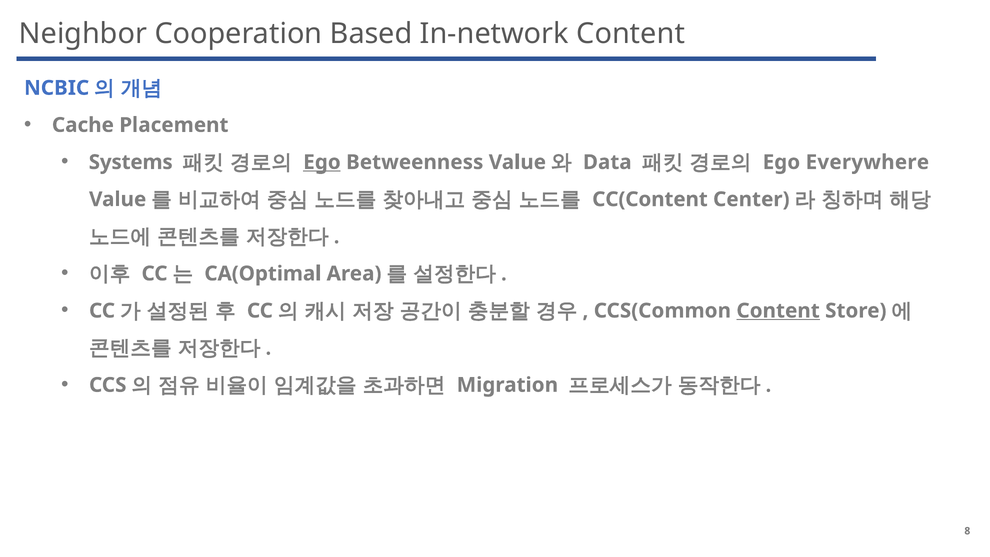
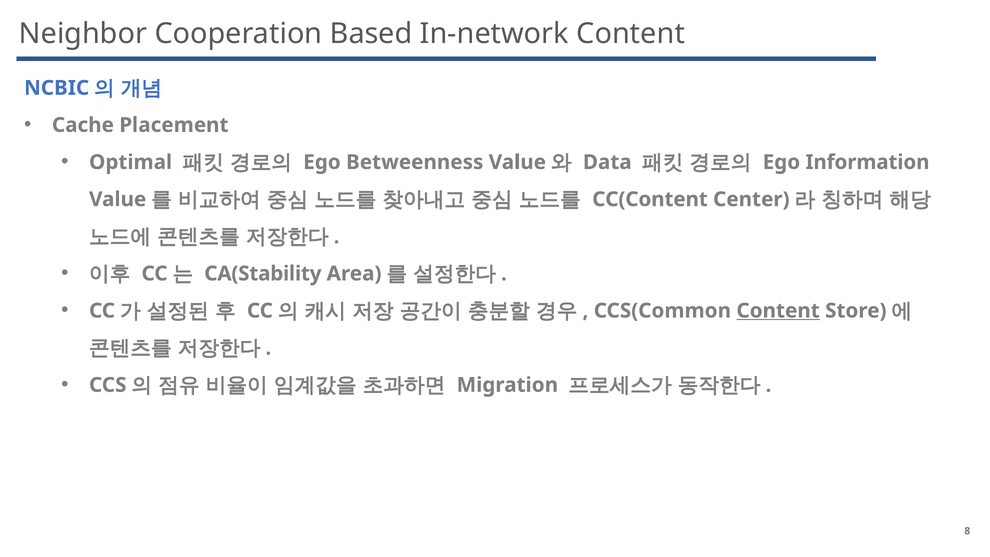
Systems: Systems -> Optimal
Ego at (322, 162) underline: present -> none
Everywhere: Everywhere -> Information
CA(Optimal: CA(Optimal -> CA(Stability
